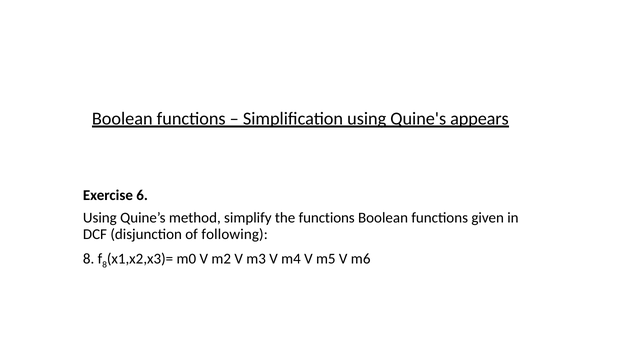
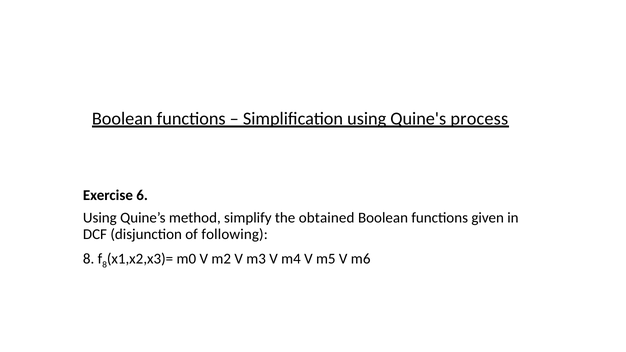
appears: appears -> process
the functions: functions -> obtained
